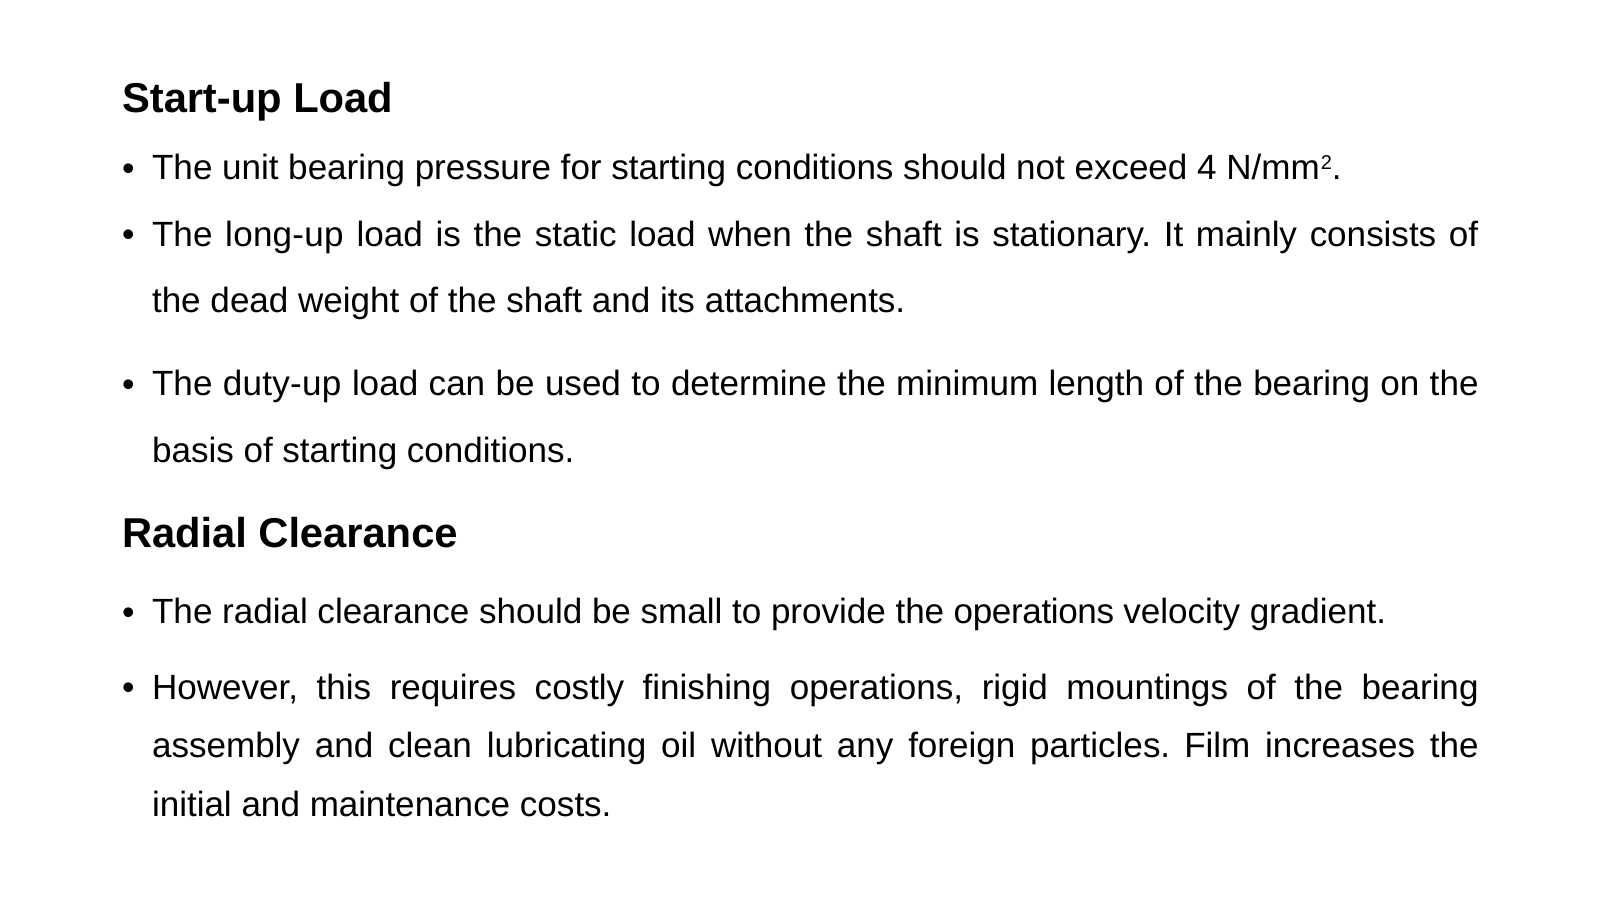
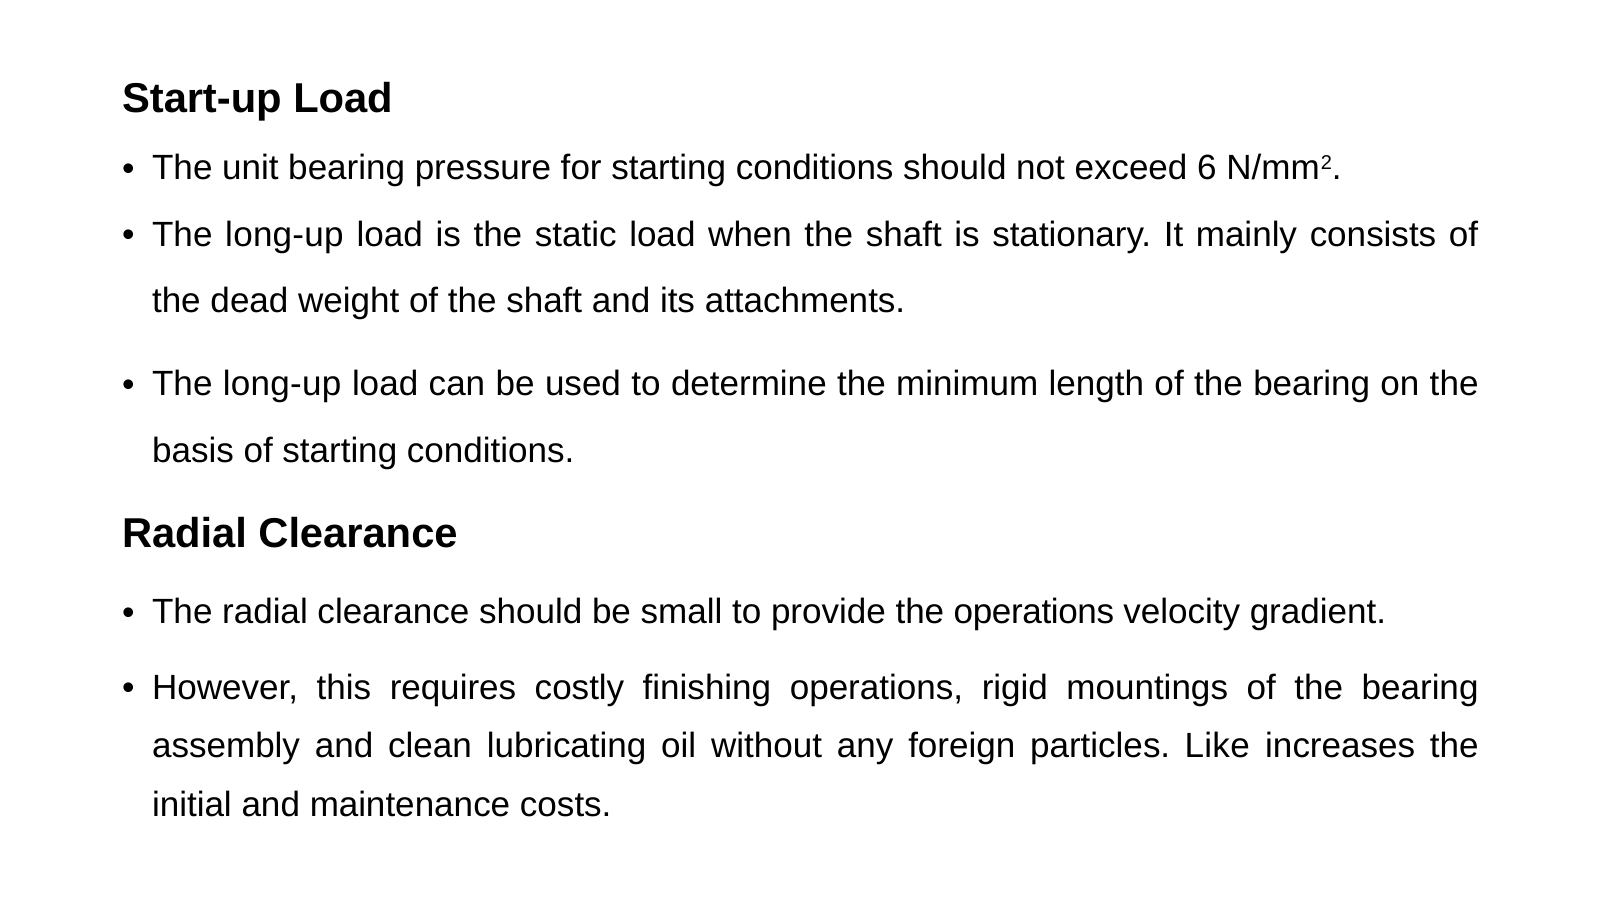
4: 4 -> 6
duty-up at (282, 384): duty-up -> long-up
Film: Film -> Like
